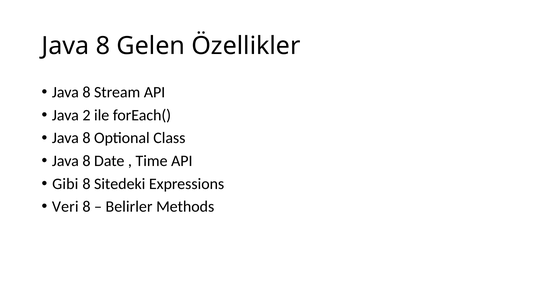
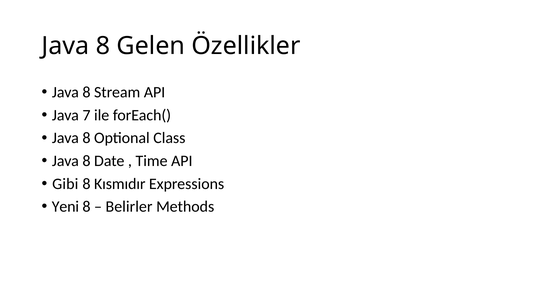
2: 2 -> 7
Sitedeki: Sitedeki -> Kısmıdır
Veri: Veri -> Yeni
